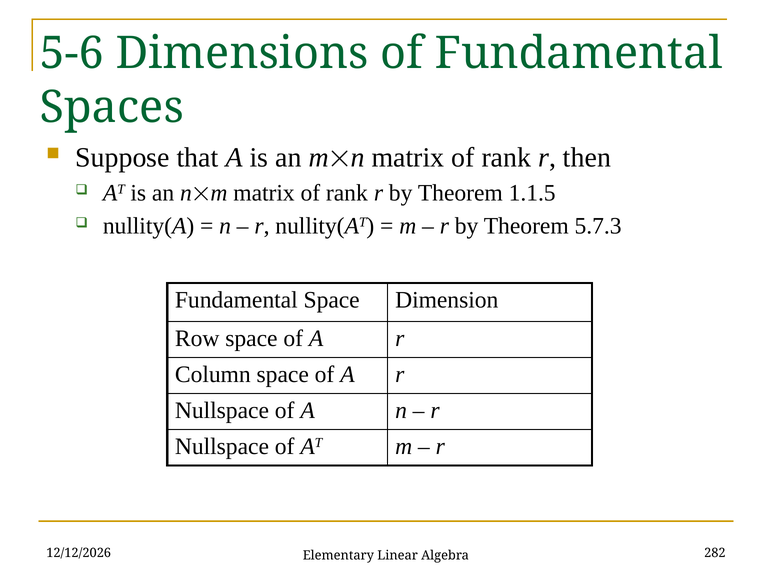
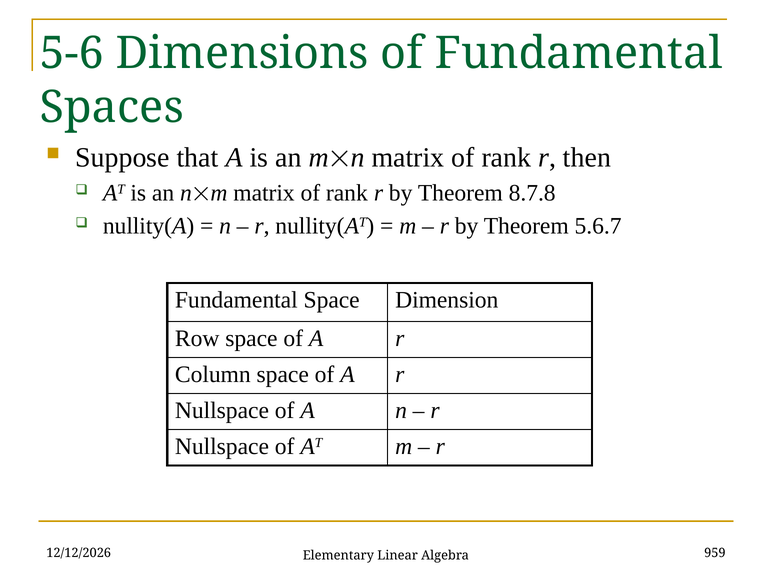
1.1.5: 1.1.5 -> 8.7.8
5.7.3: 5.7.3 -> 5.6.7
282: 282 -> 959
